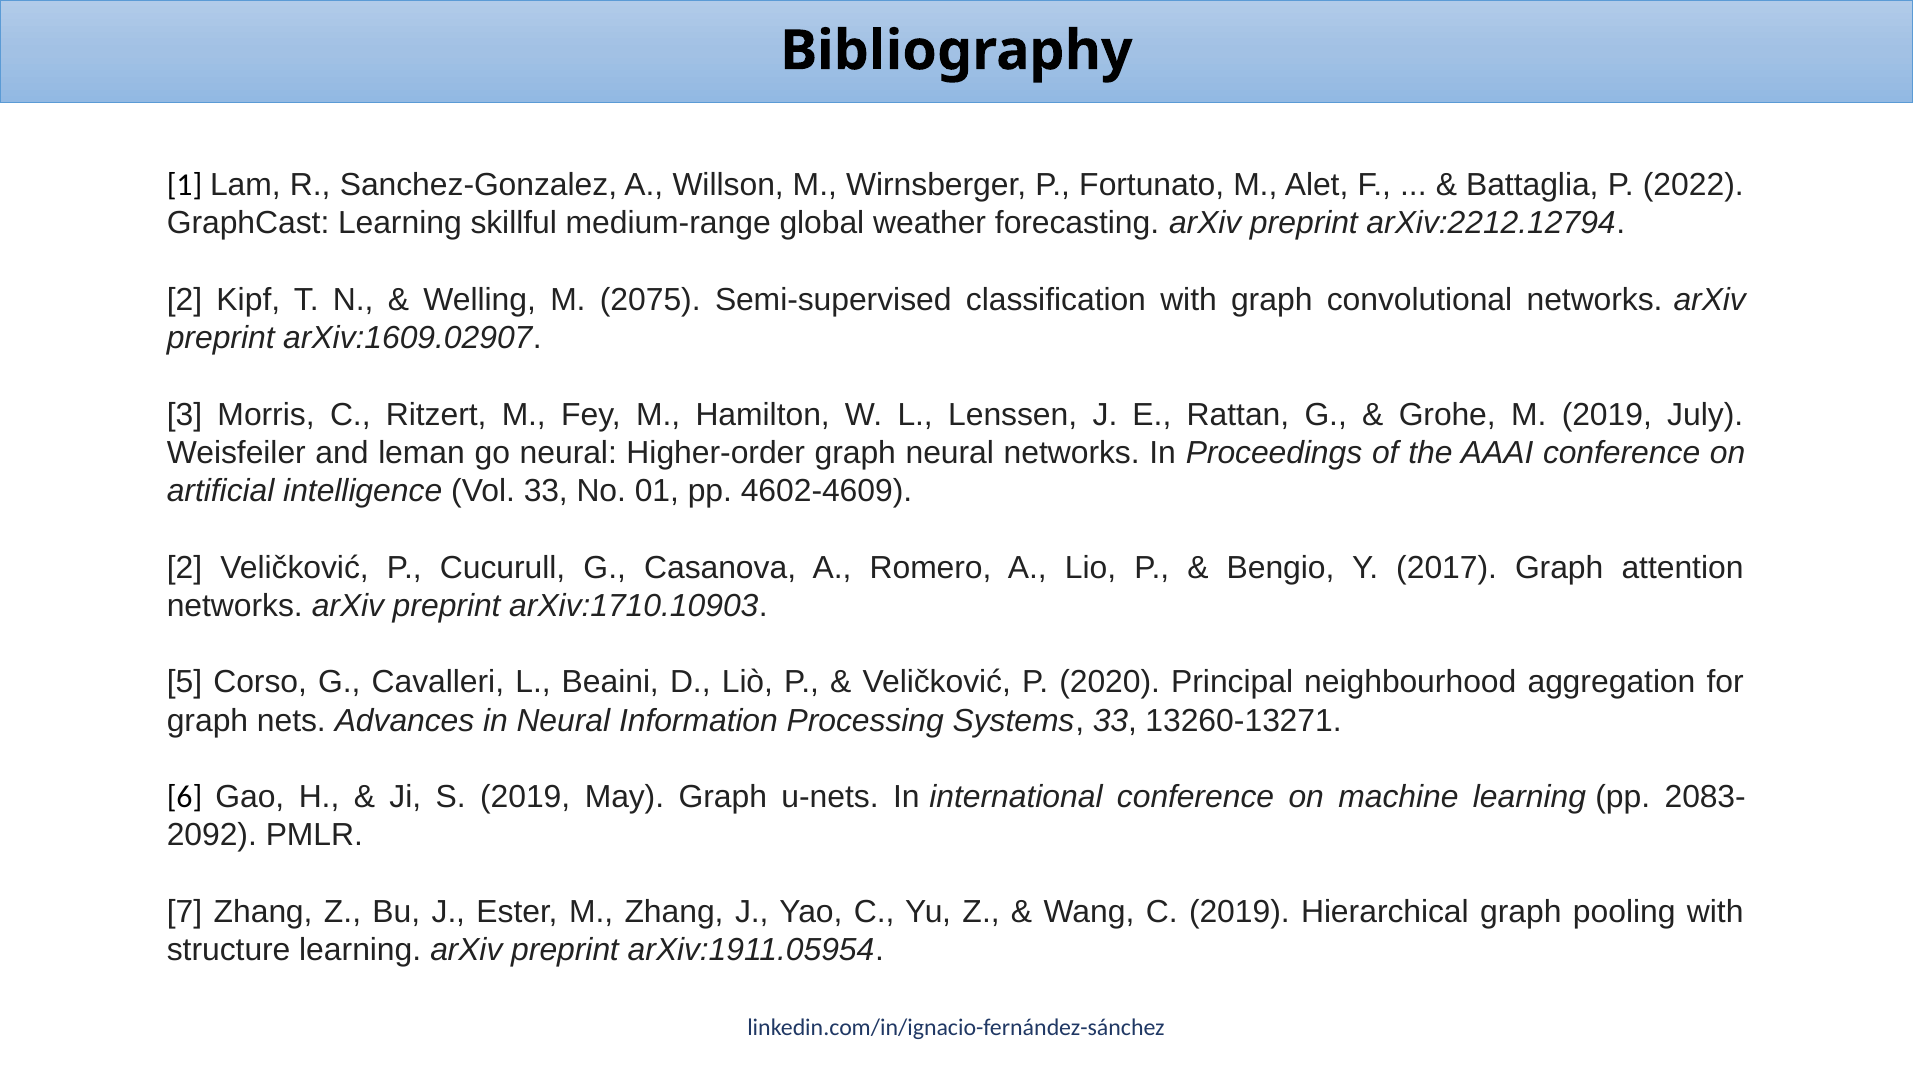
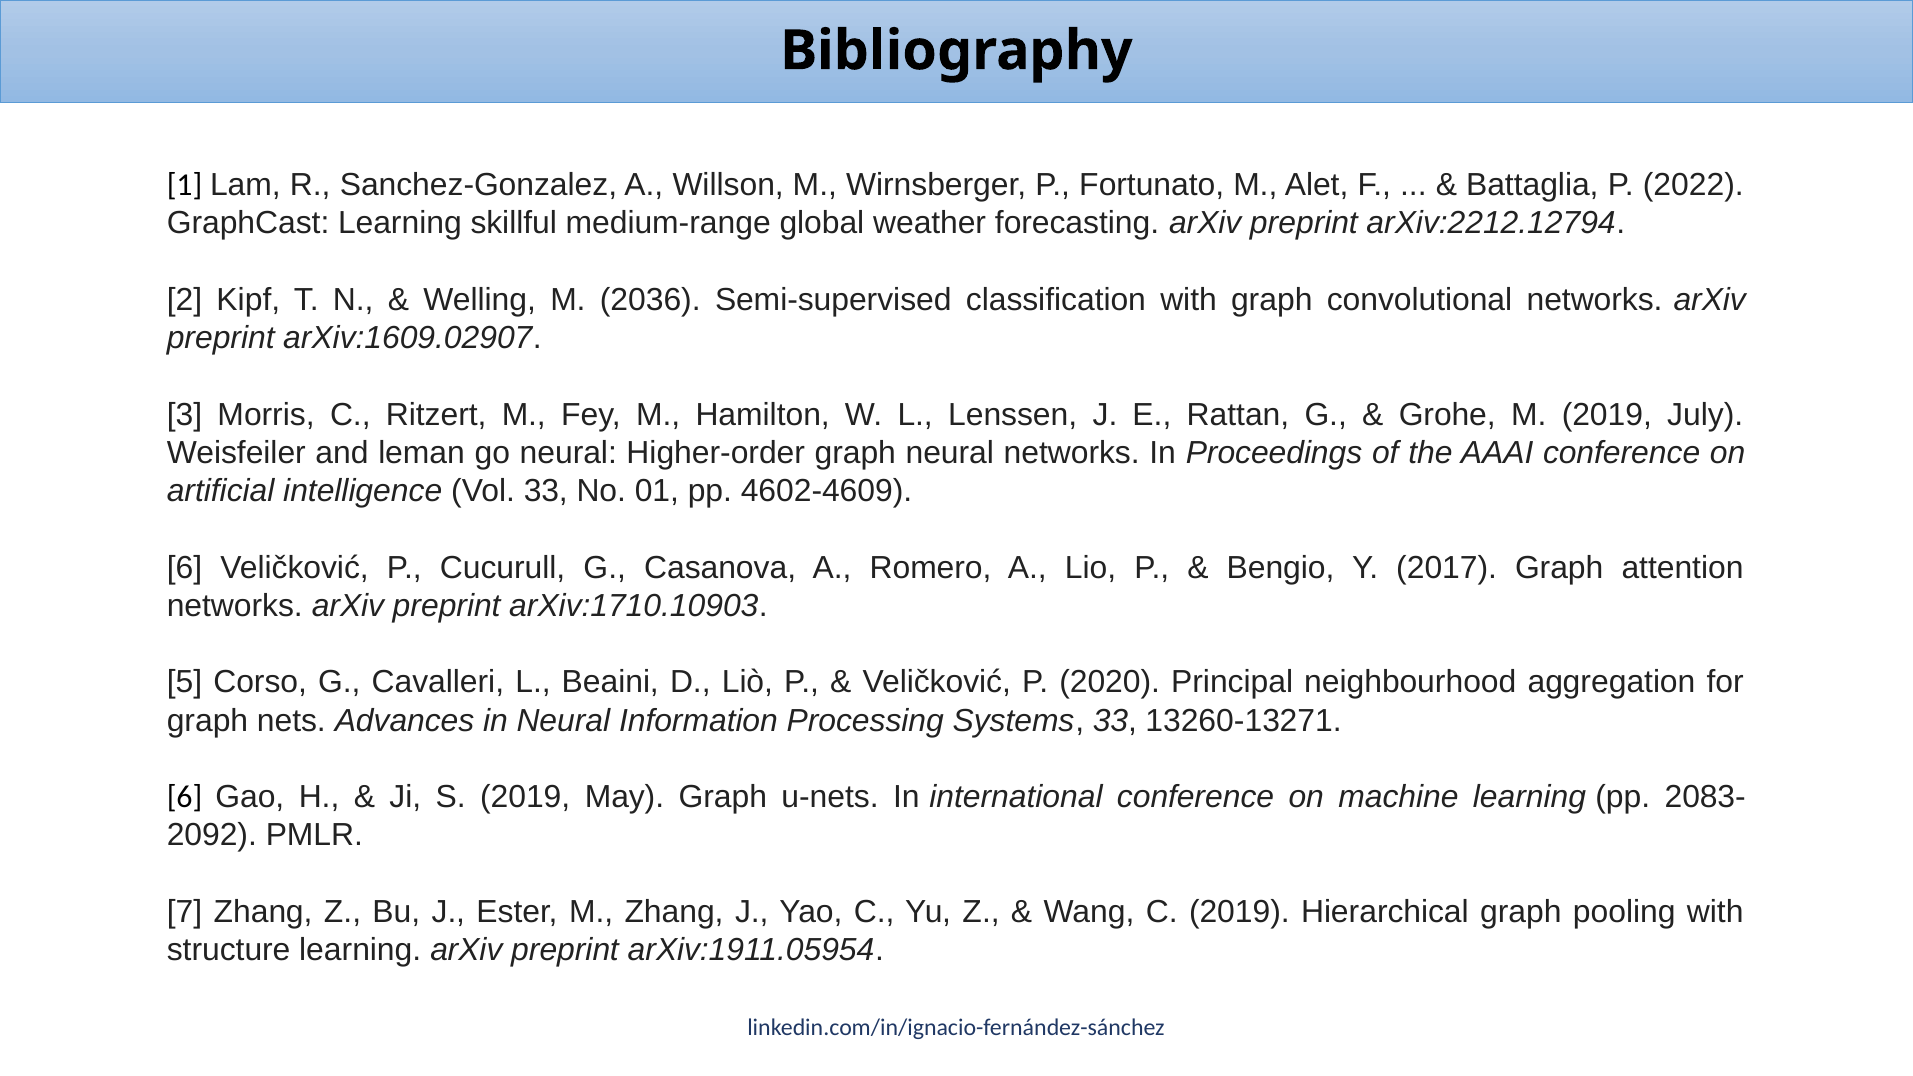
2075: 2075 -> 2036
2 at (185, 568): 2 -> 6
